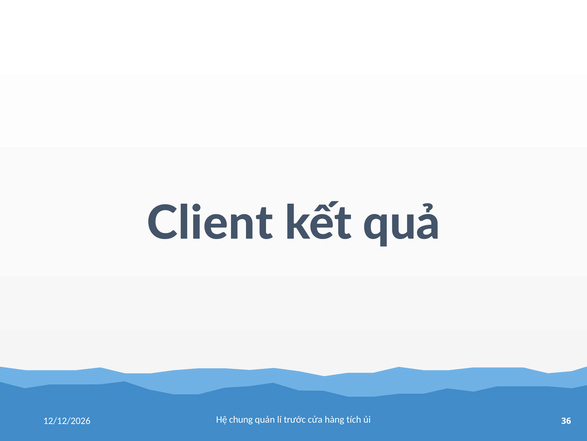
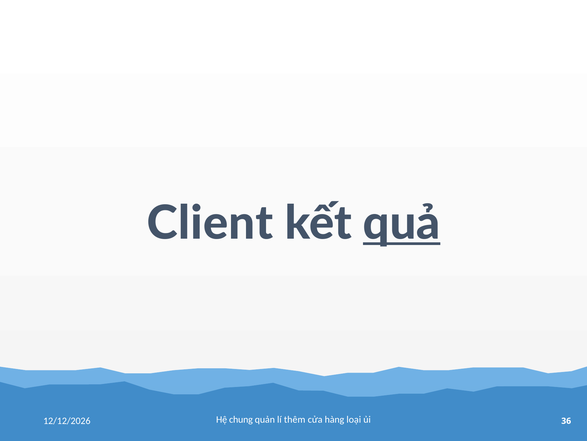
quả underline: none -> present
trước: trước -> thêm
tích: tích -> loại
